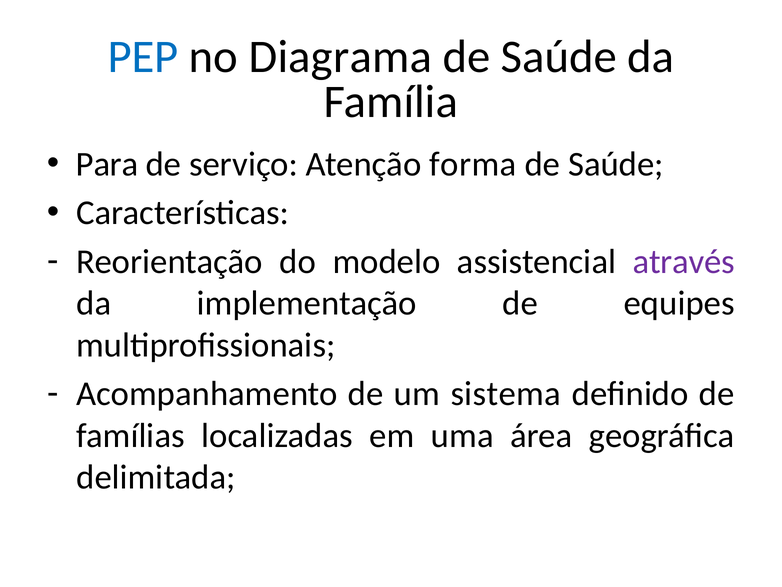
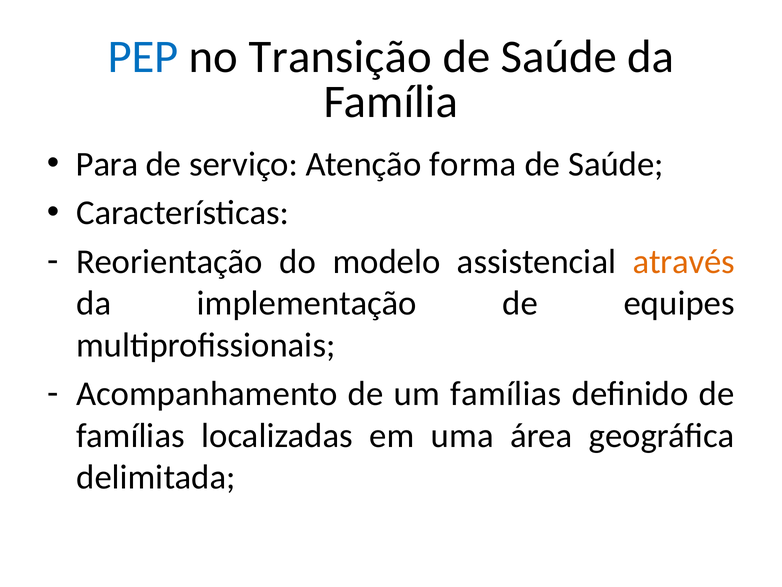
Diagrama: Diagrama -> Transição
através colour: purple -> orange
um sistema: sistema -> famílias
